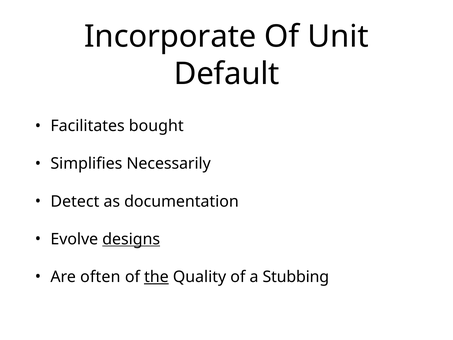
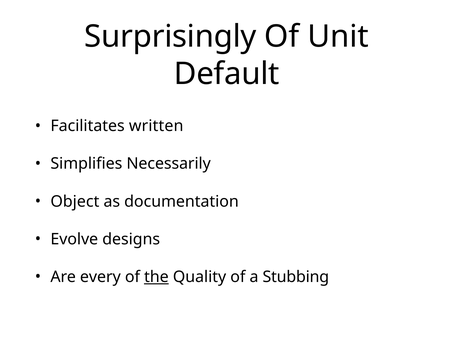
Incorporate: Incorporate -> Surprisingly
bought: bought -> written
Detect: Detect -> Object
designs underline: present -> none
often: often -> every
